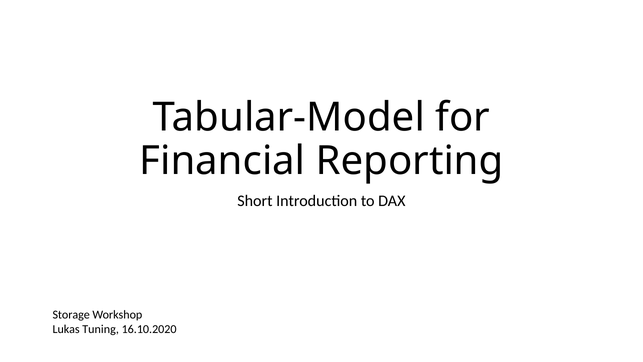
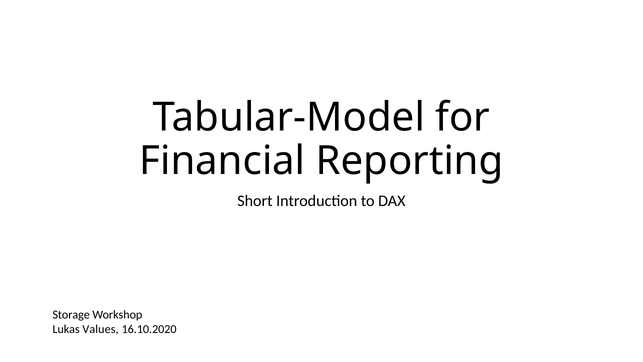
Tuning: Tuning -> Values
